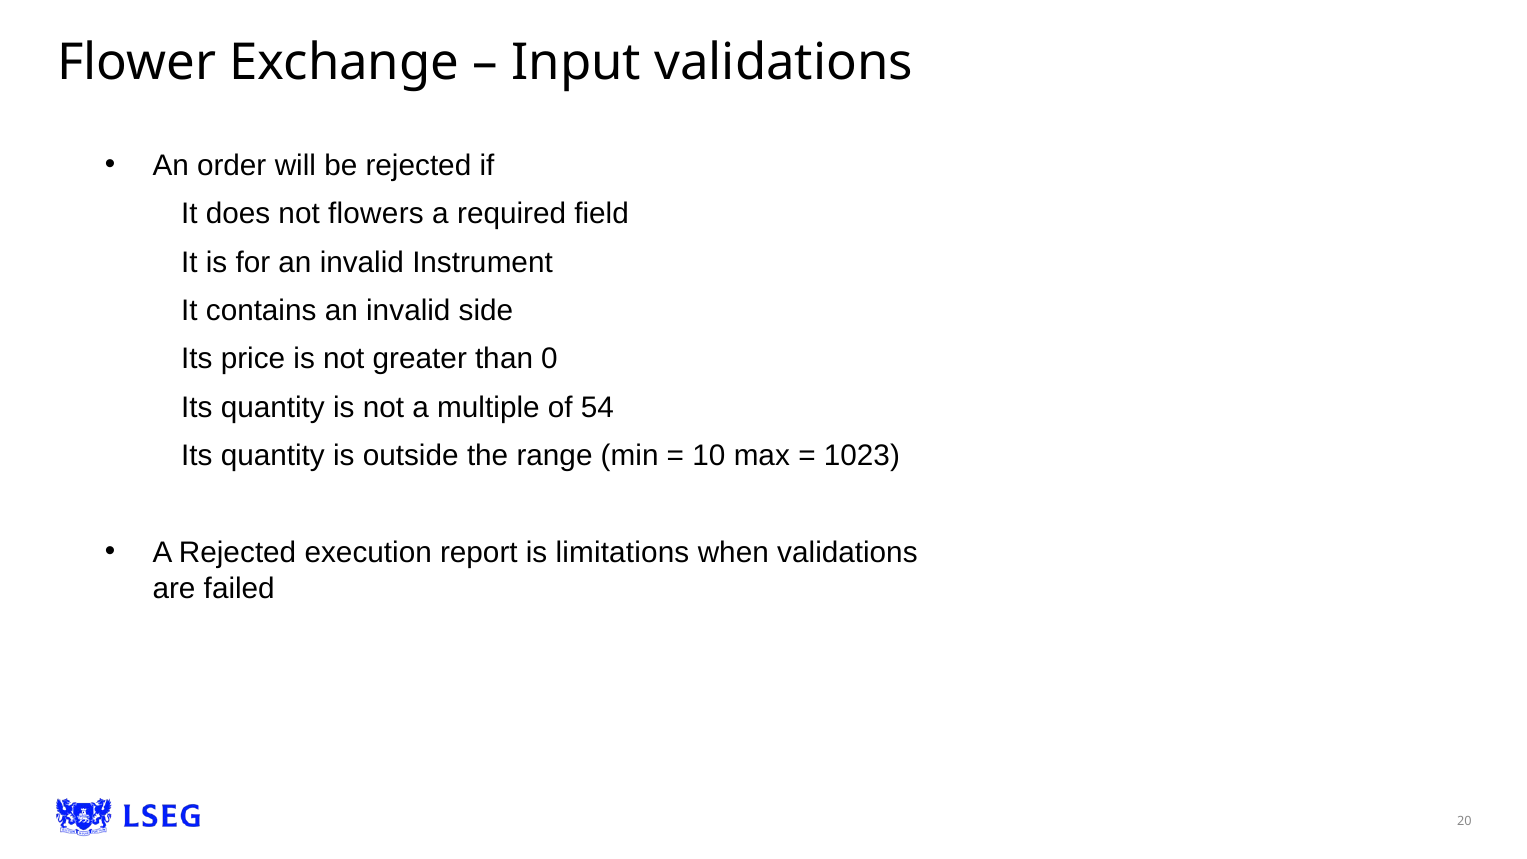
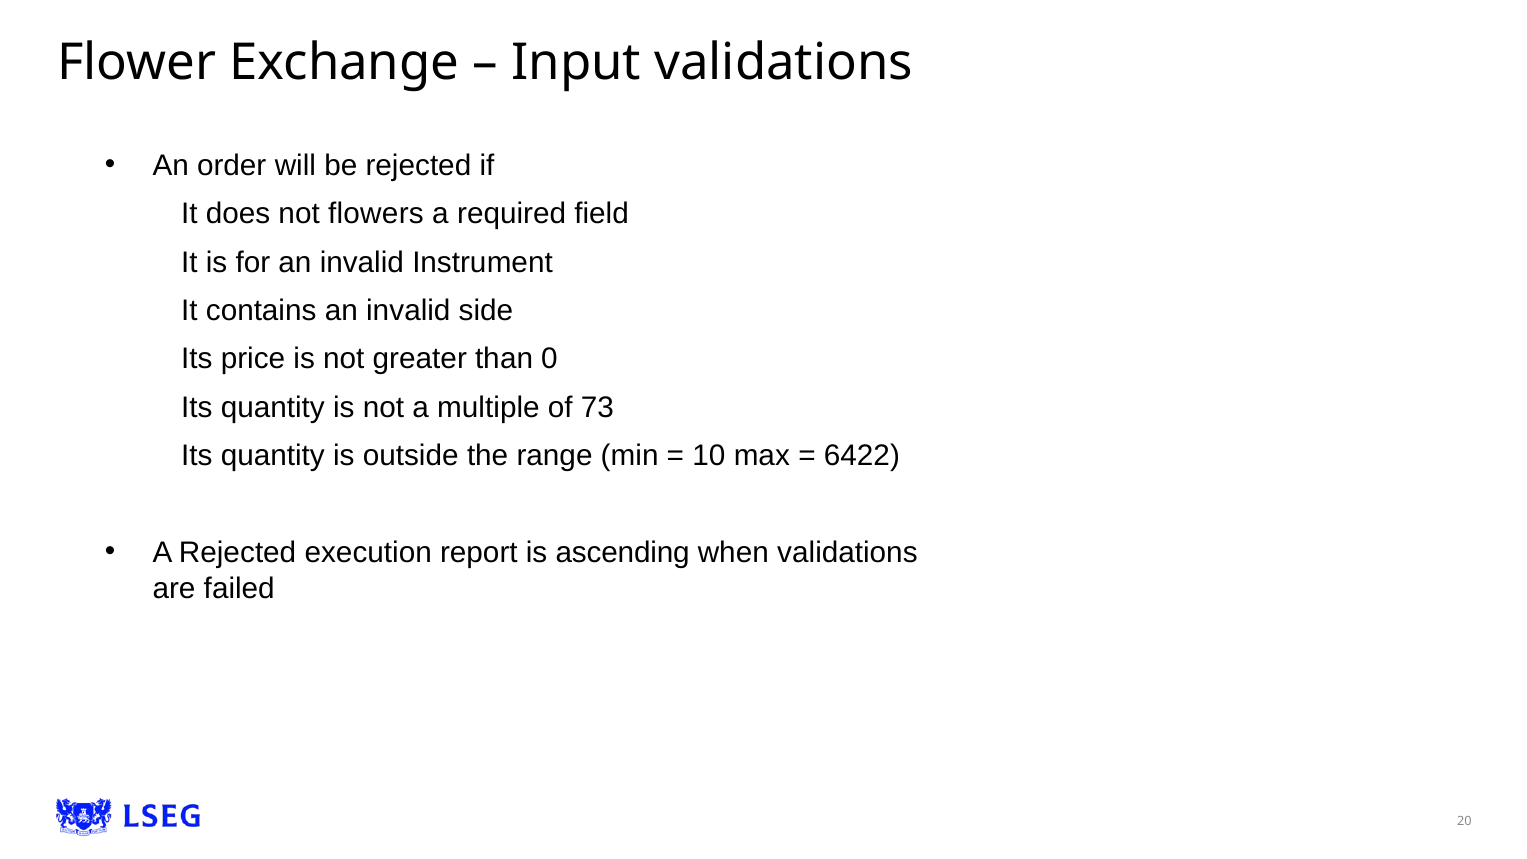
54: 54 -> 73
1023: 1023 -> 6422
limitations: limitations -> ascending
